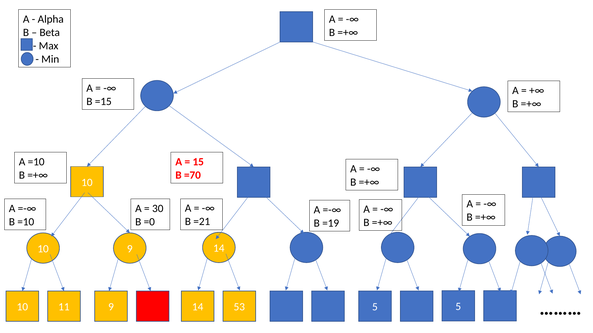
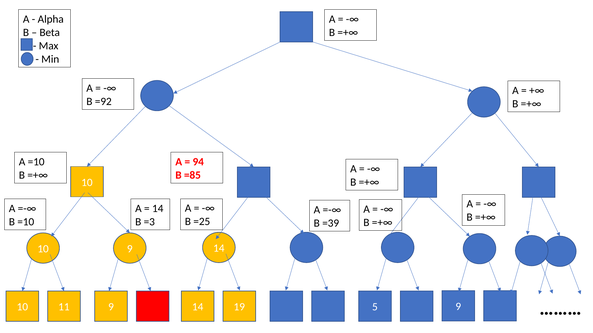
=15: =15 -> =92
15: 15 -> 94
=70: =70 -> =85
30 at (158, 209): 30 -> 14
=21: =21 -> =25
=0: =0 -> =3
=19: =19 -> =39
53: 53 -> 19
5 5: 5 -> 9
